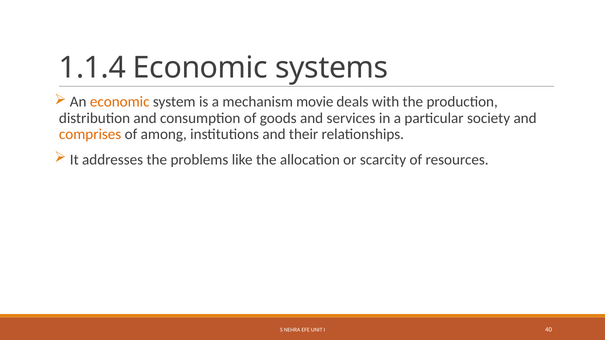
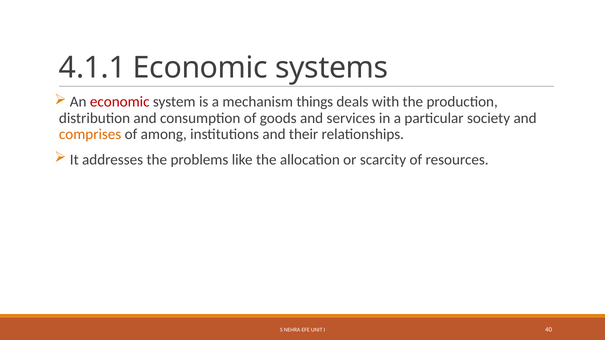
1.1.4: 1.1.4 -> 4.1.1
economic at (120, 102) colour: orange -> red
movie: movie -> things
